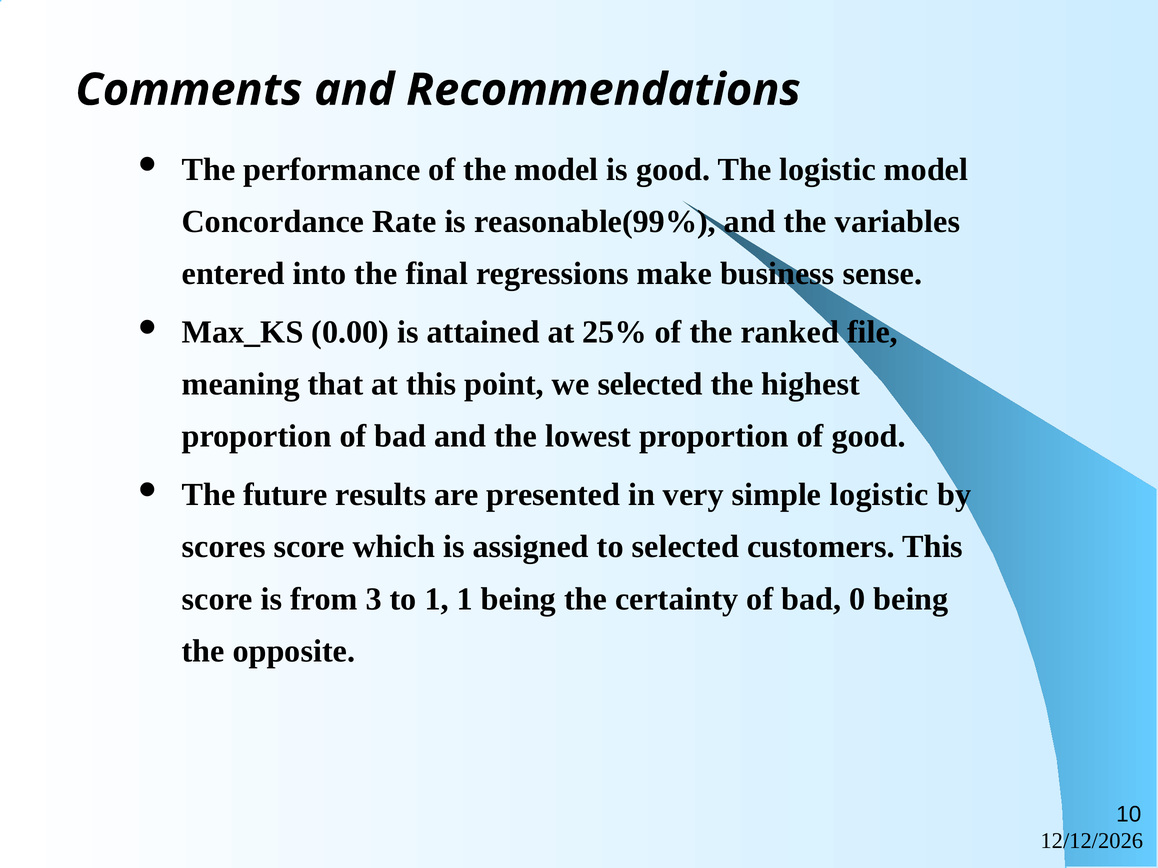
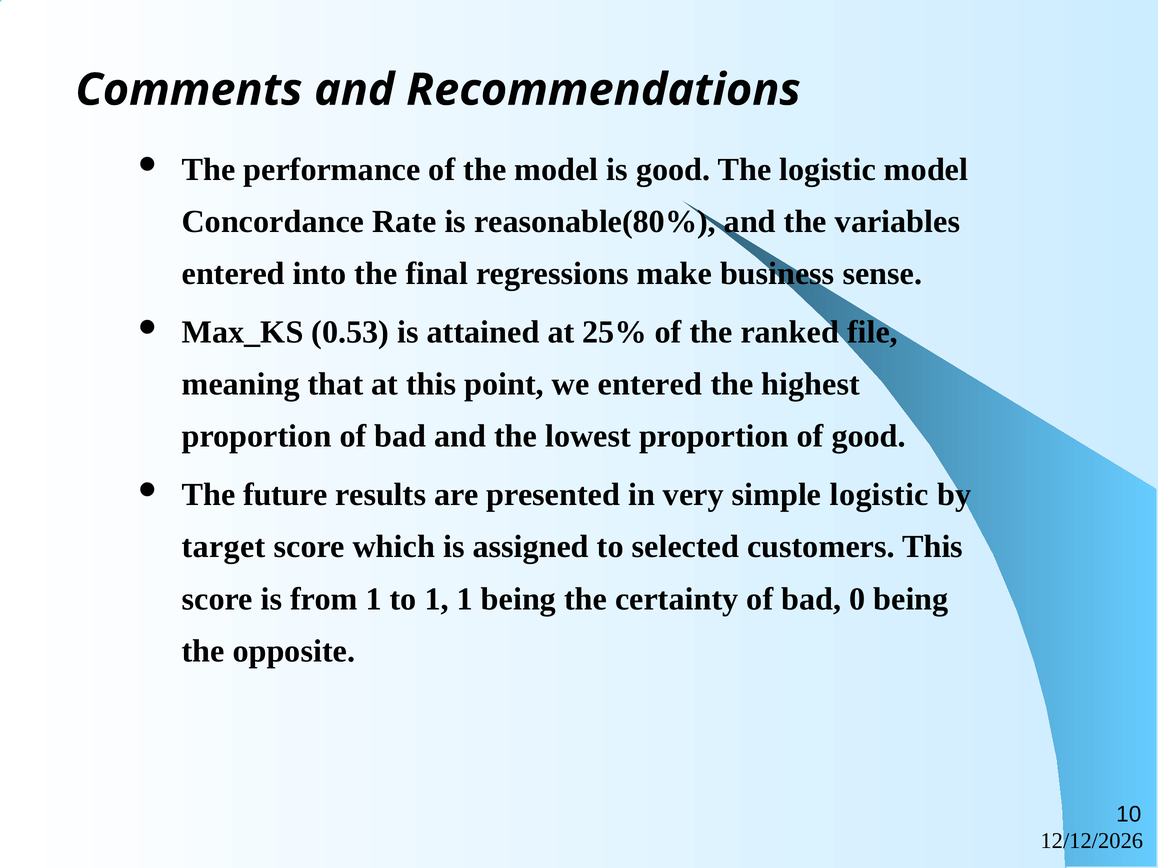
reasonable(99%: reasonable(99% -> reasonable(80%
0.00: 0.00 -> 0.53
we selected: selected -> entered
scores: scores -> target
from 3: 3 -> 1
